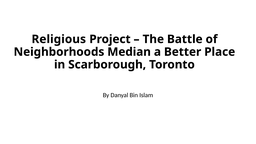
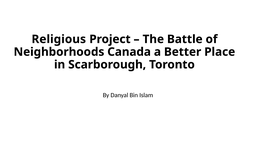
Median: Median -> Canada
